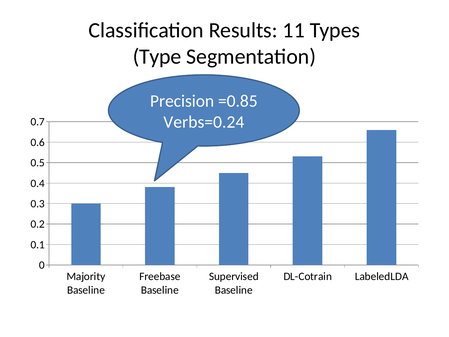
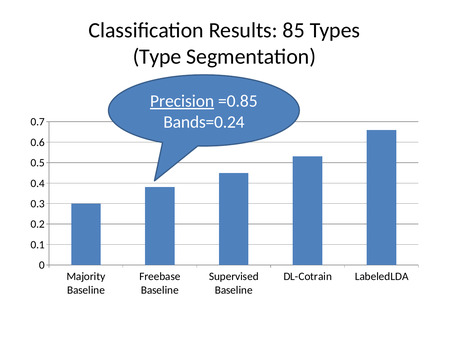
11: 11 -> 85
Precision underline: none -> present
Verbs=0.24: Verbs=0.24 -> Bands=0.24
